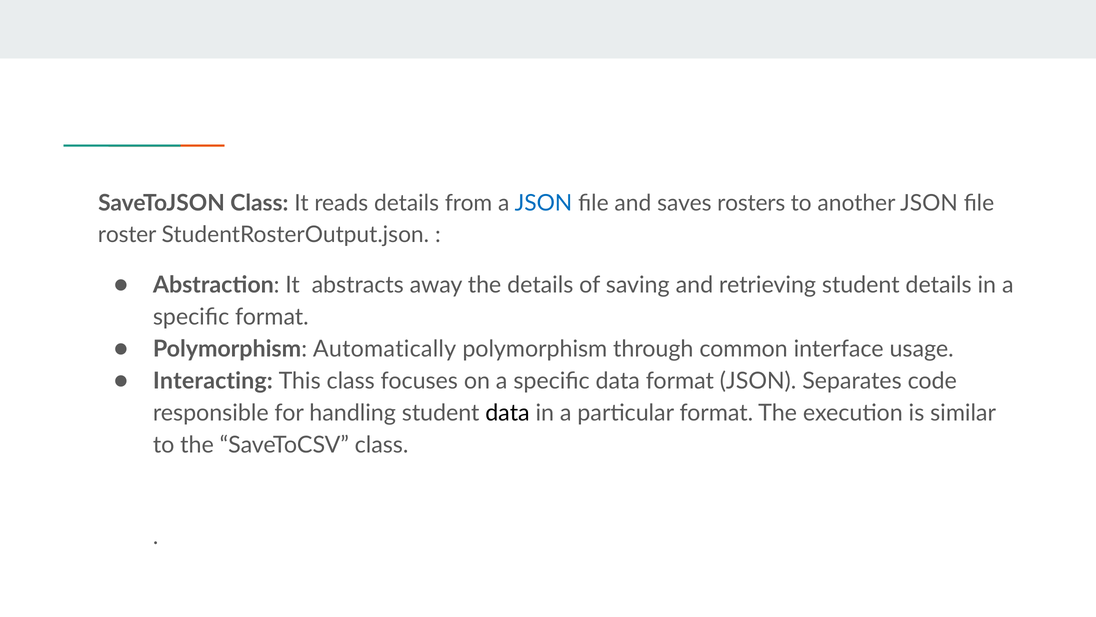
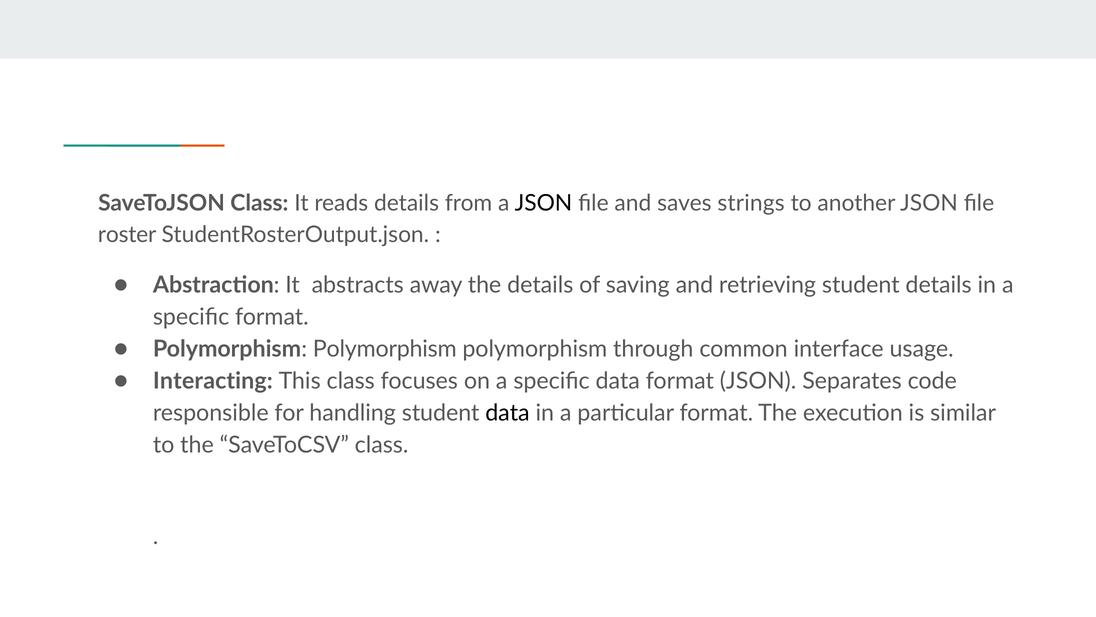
JSON at (543, 203) colour: blue -> black
rosters: rosters -> strings
Automatically at (385, 349): Automatically -> Polymorphism
